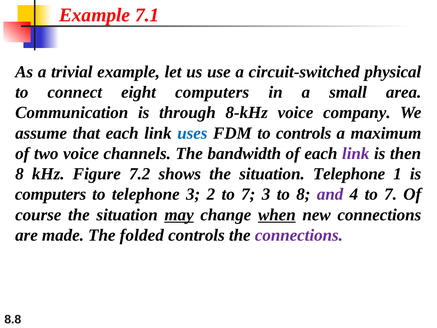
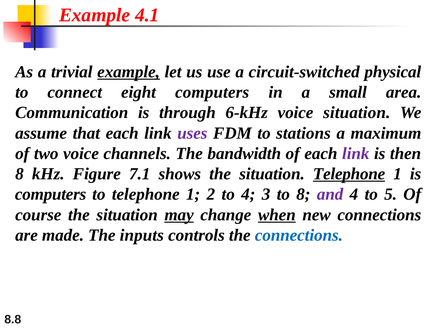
7.1: 7.1 -> 4.1
example at (129, 72) underline: none -> present
8-kHz: 8-kHz -> 6-kHz
voice company: company -> situation
uses colour: blue -> purple
to controls: controls -> stations
7.2: 7.2 -> 7.1
Telephone at (349, 174) underline: none -> present
to telephone 3: 3 -> 1
2 to 7: 7 -> 4
4 to 7: 7 -> 5
folded: folded -> inputs
connections at (299, 235) colour: purple -> blue
